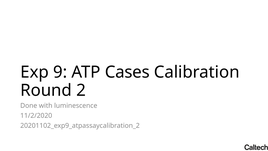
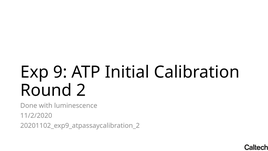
Cases: Cases -> Initial
